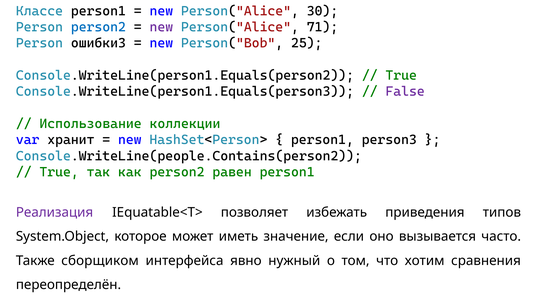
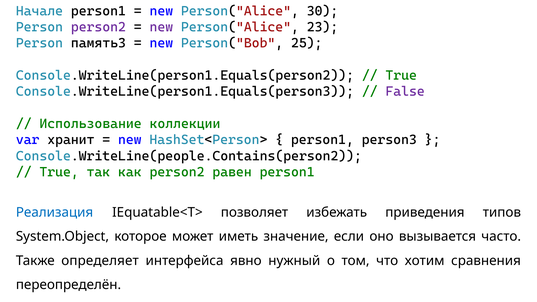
Классе: Классе -> Начале
person2 at (98, 27) colour: blue -> purple
71: 71 -> 23
ошибки3: ошибки3 -> память3
Реализация colour: purple -> blue
сборщиком: сборщиком -> определяет
